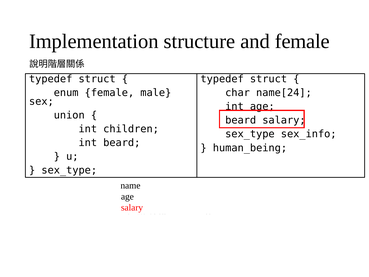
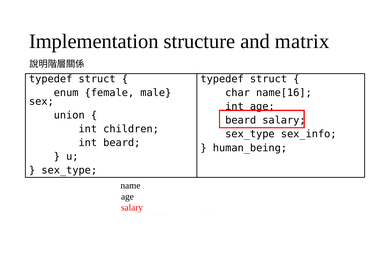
and female: female -> matrix
name[24: name[24 -> name[16
